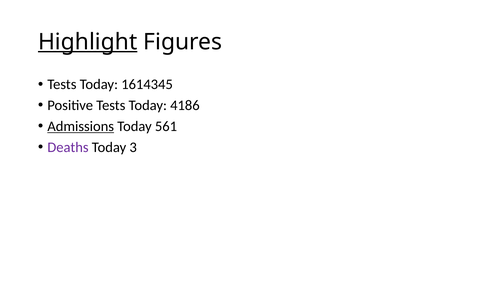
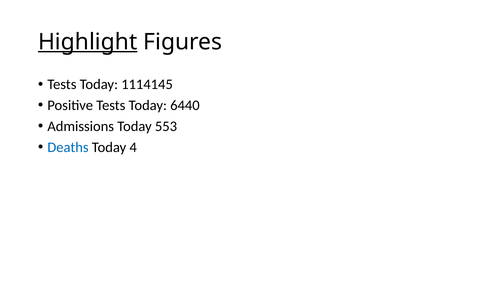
1614345: 1614345 -> 1114145
4186: 4186 -> 6440
Admissions underline: present -> none
561: 561 -> 553
Deaths colour: purple -> blue
3: 3 -> 4
